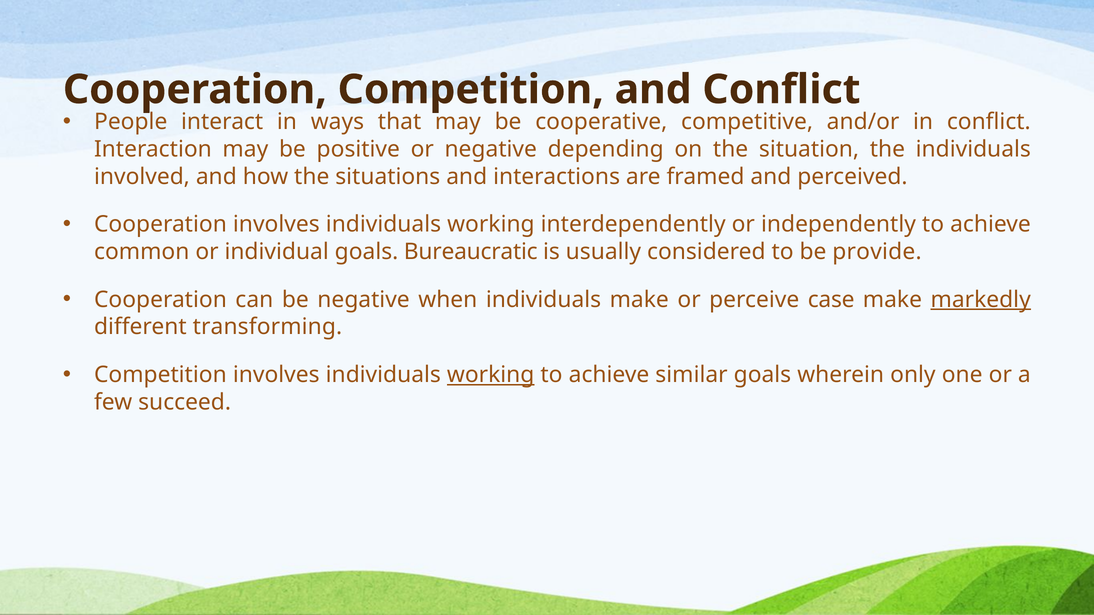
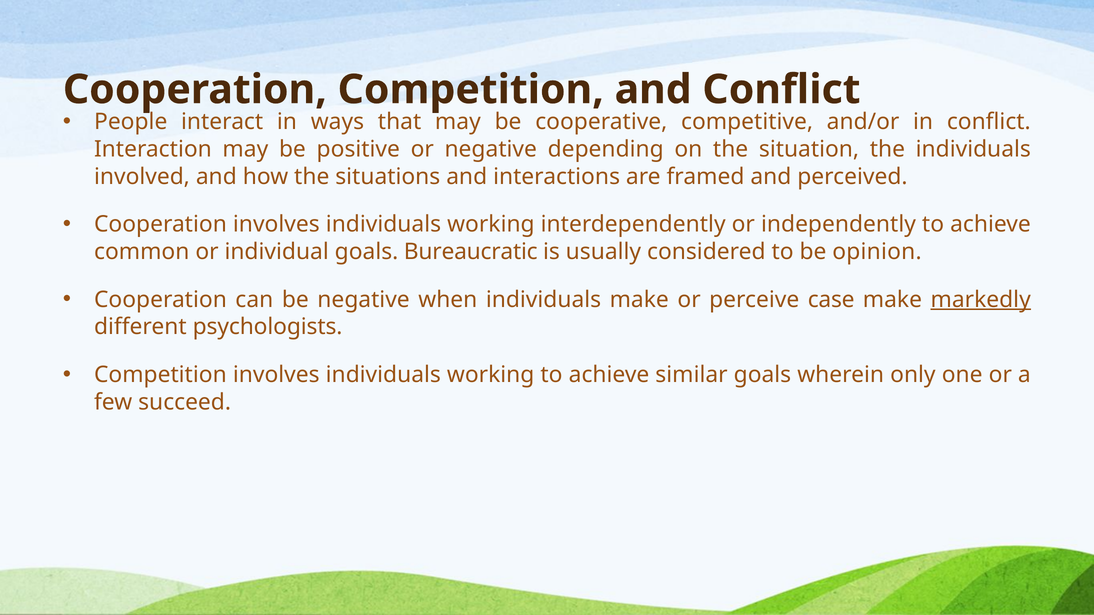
provide: provide -> opinion
transforming: transforming -> psychologists
working at (491, 375) underline: present -> none
